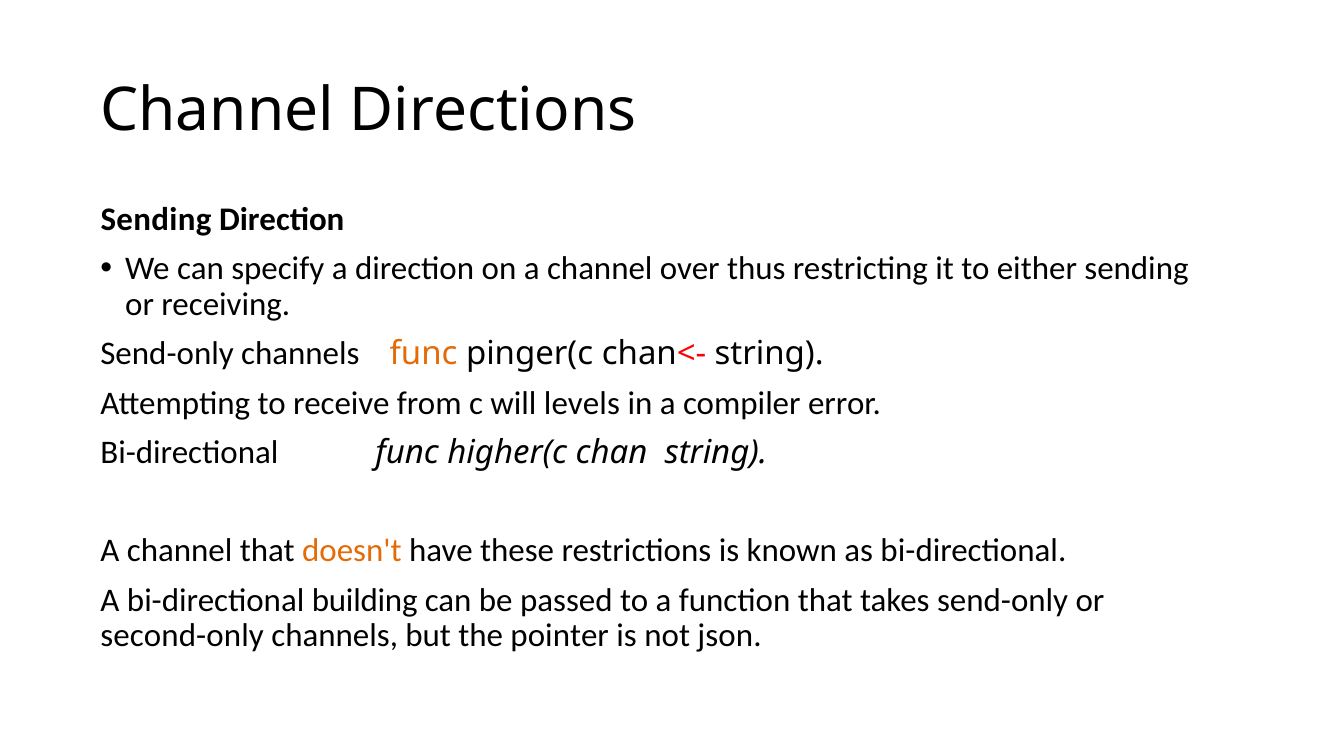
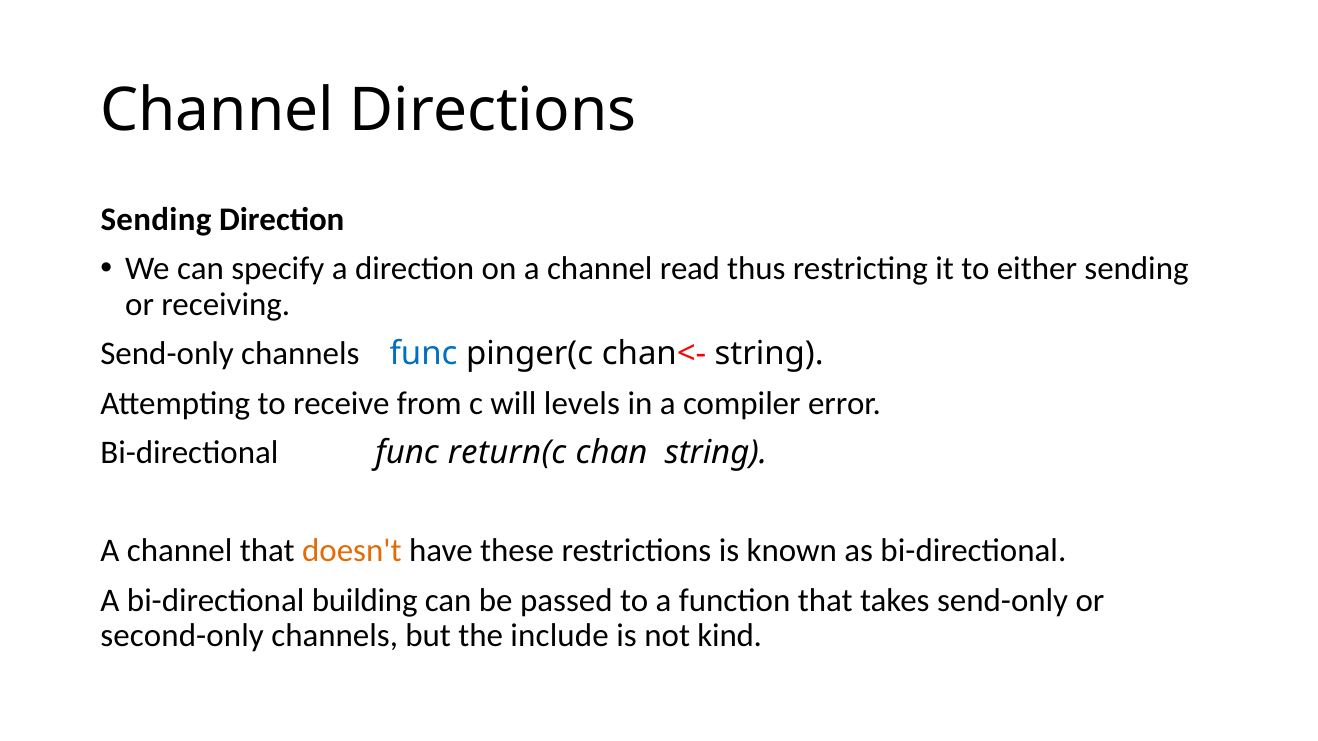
over: over -> read
func at (424, 354) colour: orange -> blue
higher(c: higher(c -> return(c
pointer: pointer -> include
json: json -> kind
